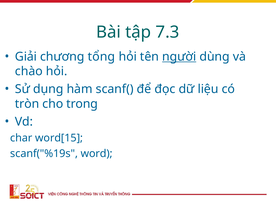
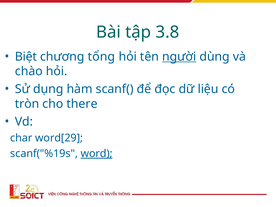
7.3: 7.3 -> 3.8
Giải: Giải -> Biệt
trong: trong -> there
word[15: word[15 -> word[29
word underline: none -> present
